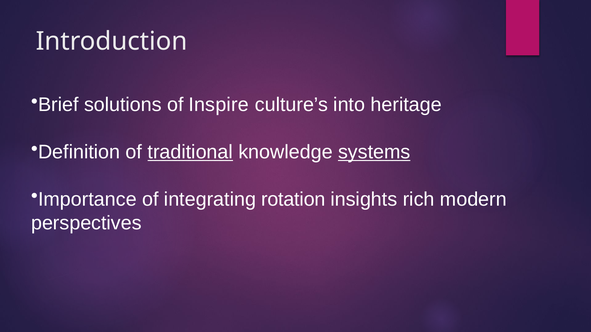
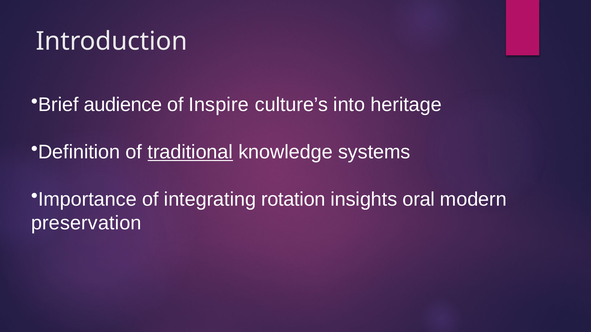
solutions: solutions -> audience
systems underline: present -> none
rich: rich -> oral
perspectives: perspectives -> preservation
